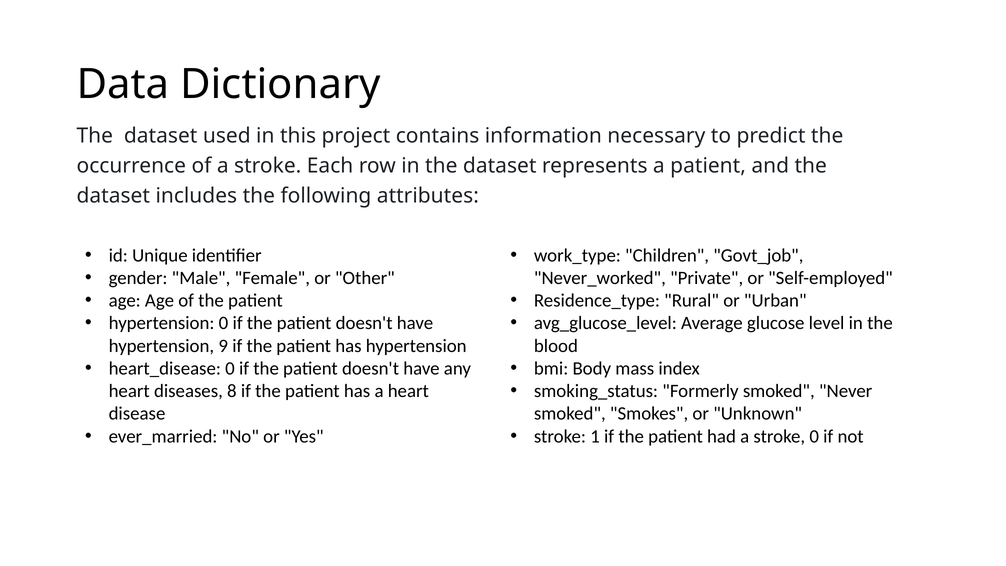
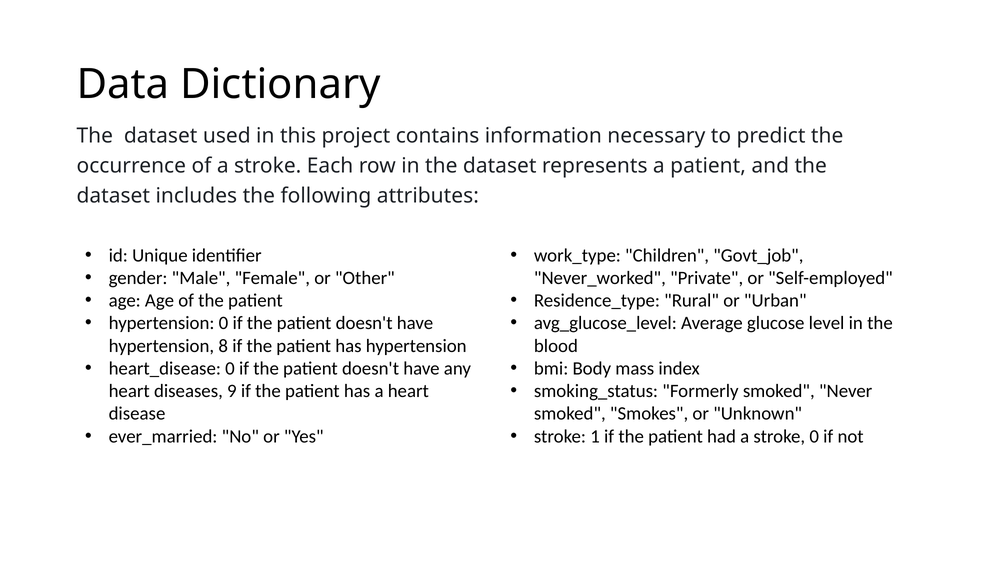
9: 9 -> 8
8: 8 -> 9
